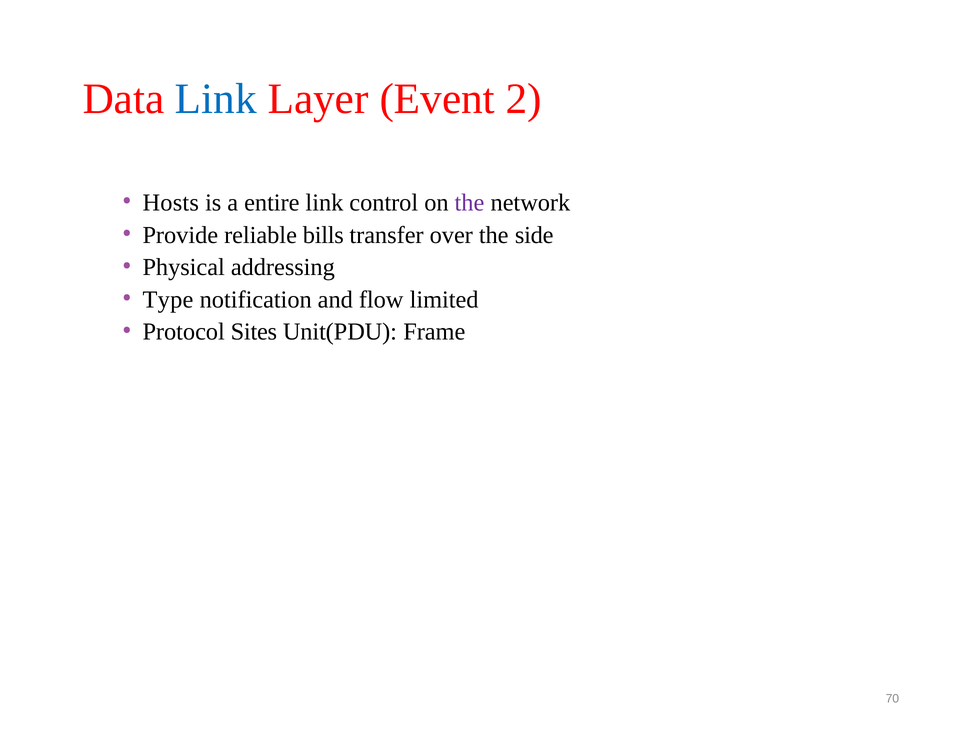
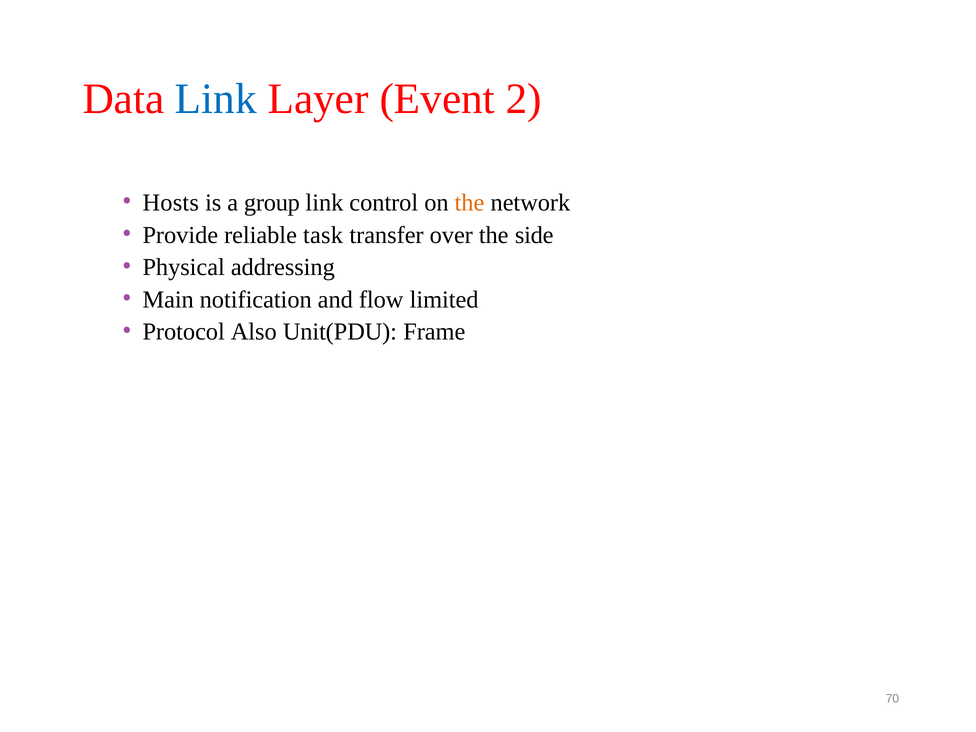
entire: entire -> group
the at (469, 203) colour: purple -> orange
bills: bills -> task
Type: Type -> Main
Sites: Sites -> Also
